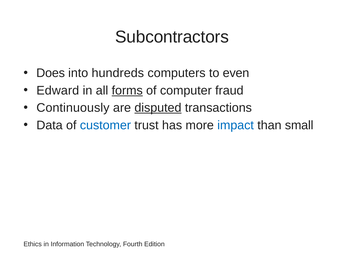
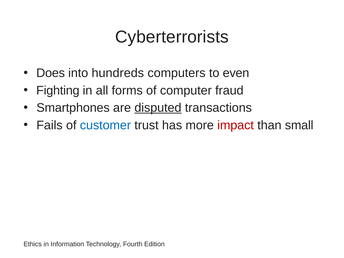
Subcontractors: Subcontractors -> Cyberterrorists
Edward: Edward -> Fighting
forms underline: present -> none
Continuously: Continuously -> Smartphones
Data: Data -> Fails
impact colour: blue -> red
